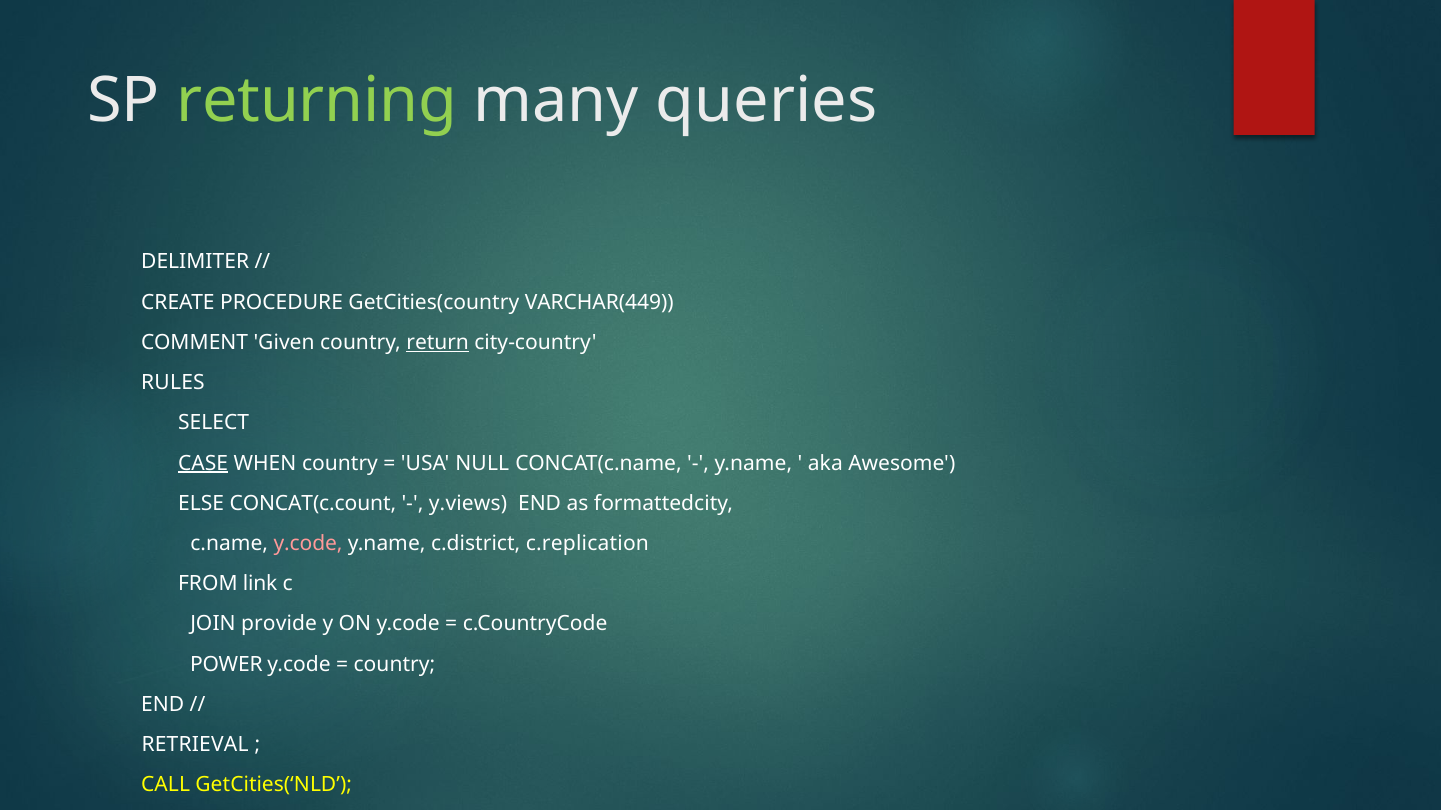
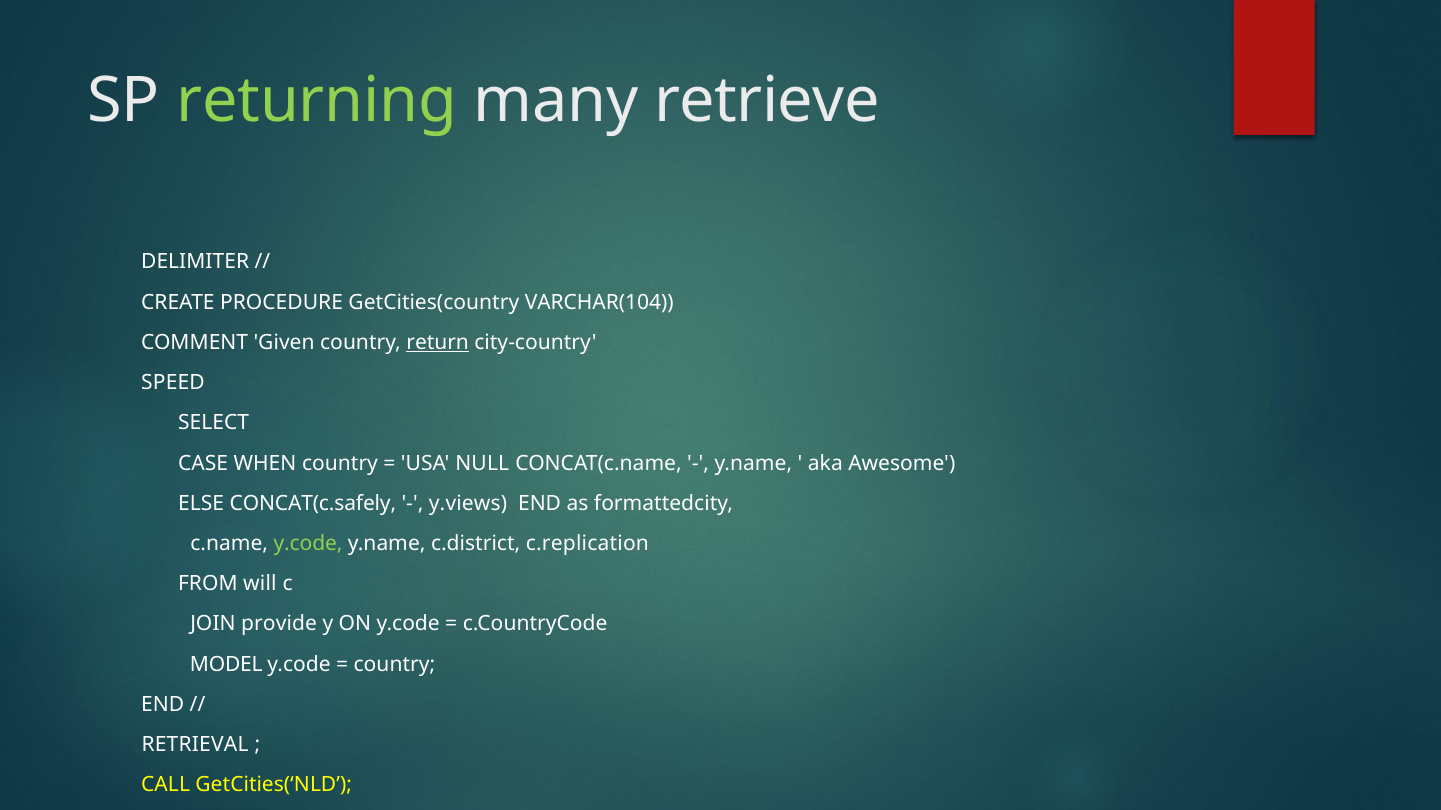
queries: queries -> retrieve
VARCHAR(449: VARCHAR(449 -> VARCHAR(104
RULES: RULES -> SPEED
CASE underline: present -> none
CONCAT(c.count: CONCAT(c.count -> CONCAT(c.safely
y.code at (308, 544) colour: pink -> light green
link: link -> will
POWER: POWER -> MODEL
